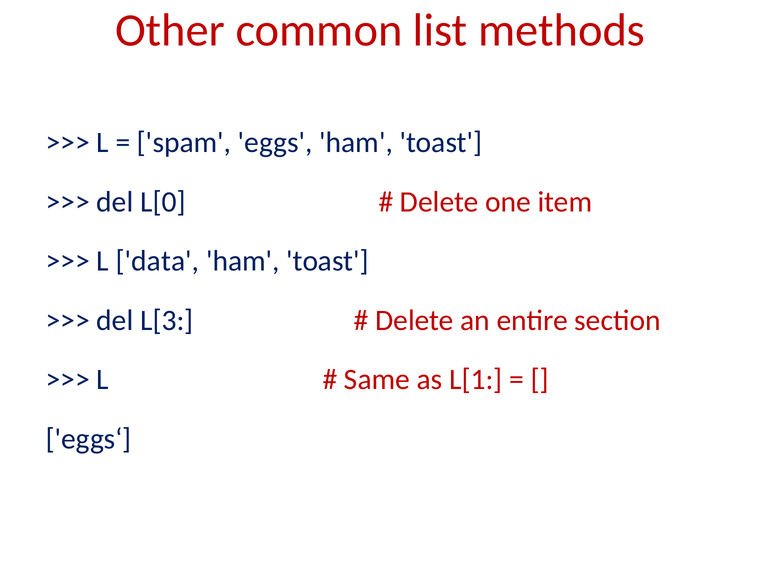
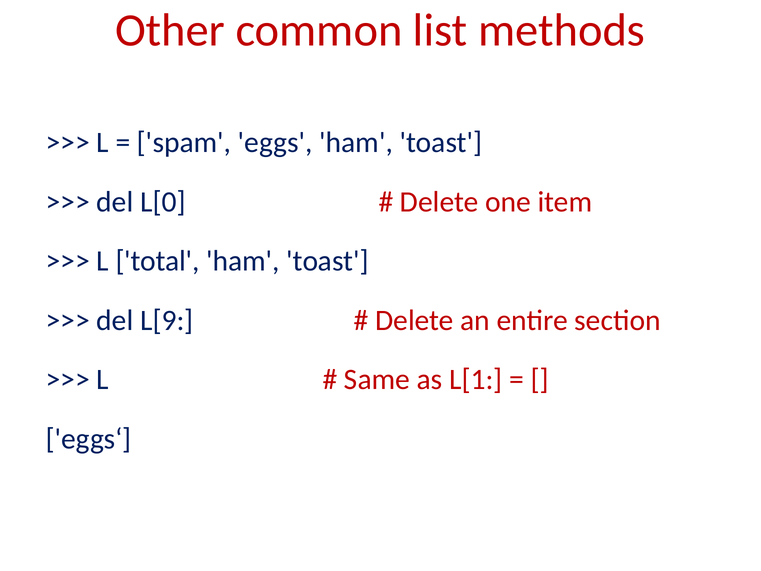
data: data -> total
L[3: L[3 -> L[9
